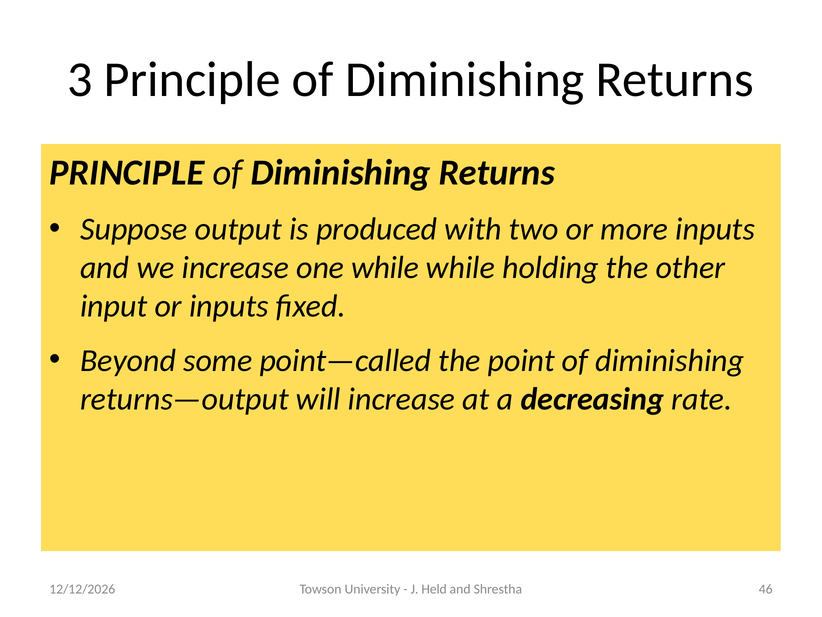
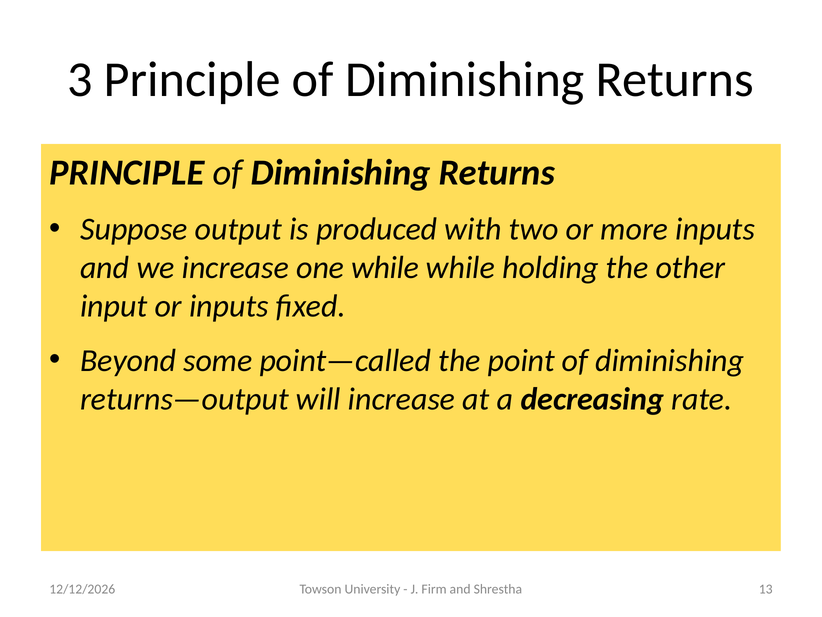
Held: Held -> Firm
46: 46 -> 13
